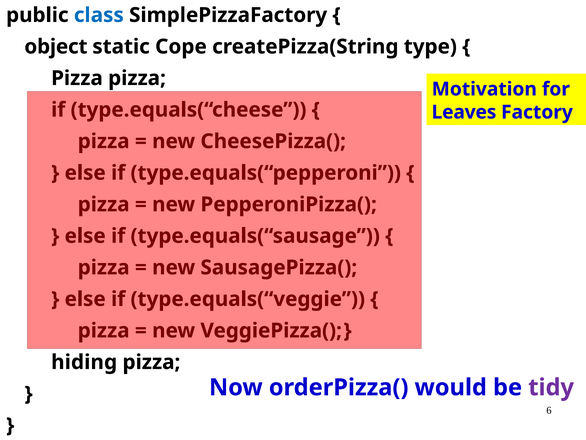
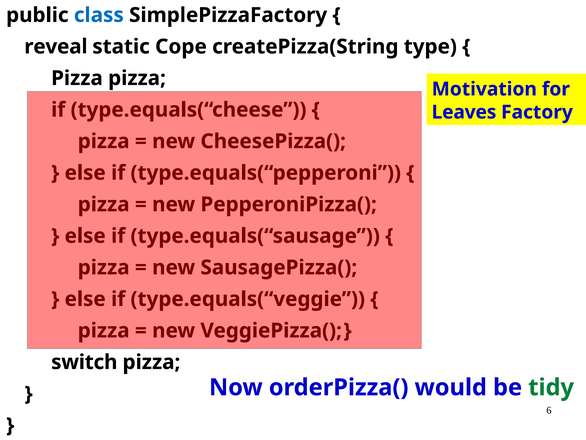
object: object -> reveal
hiding: hiding -> switch
tidy colour: purple -> green
